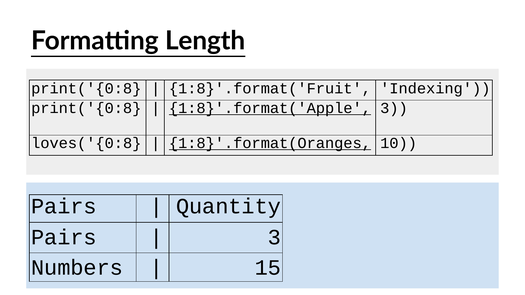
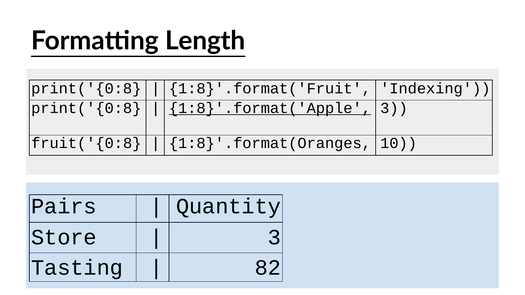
loves('{0:8: loves('{0:8 -> fruit('{0:8
1:8}'.format(Oranges underline: present -> none
Pairs at (64, 237): Pairs -> Store
Numbers: Numbers -> Tasting
15: 15 -> 82
